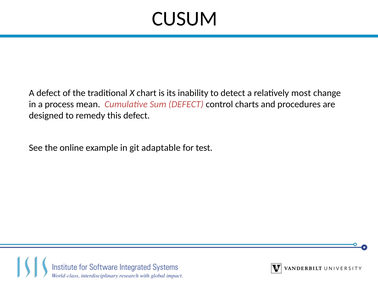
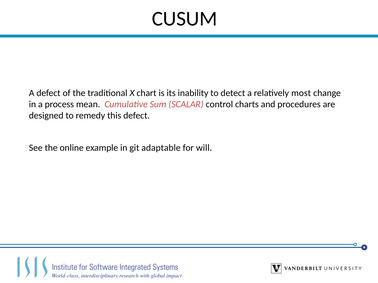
Sum DEFECT: DEFECT -> SCALAR
test: test -> will
